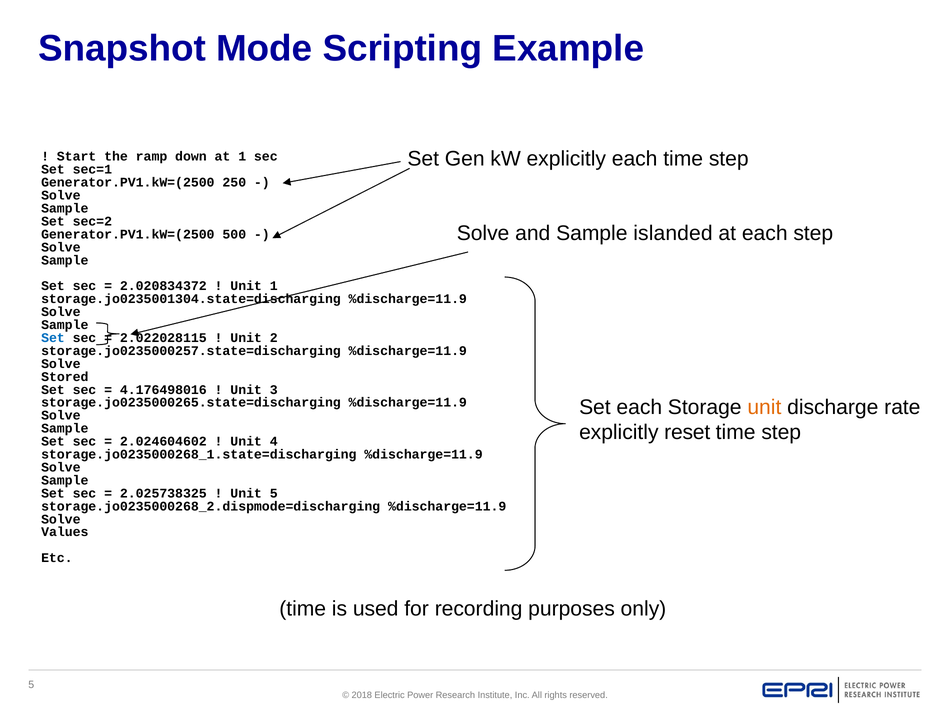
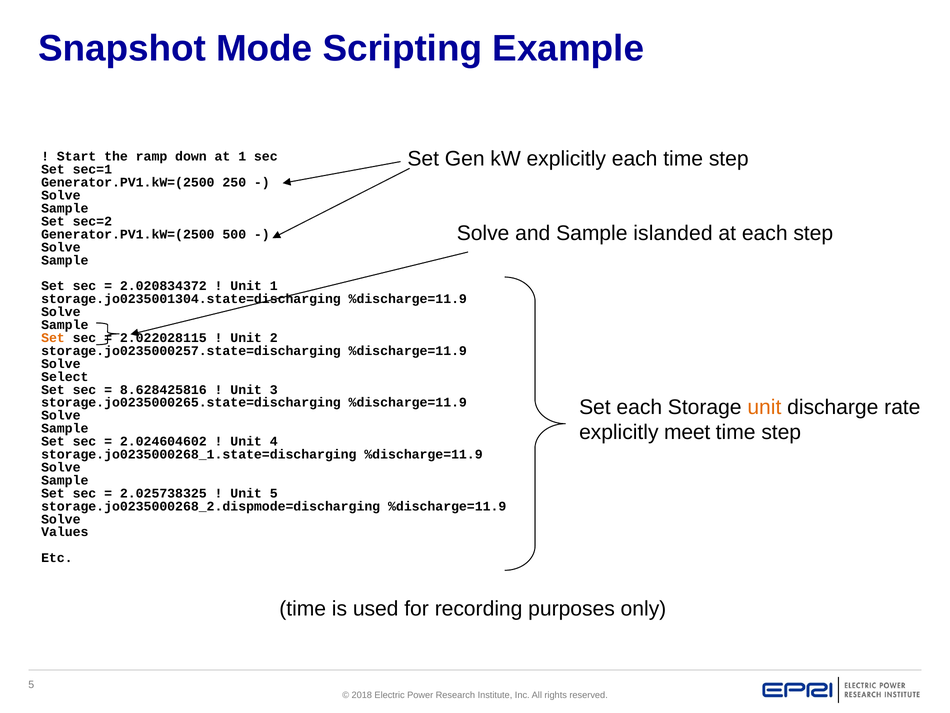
Set at (53, 338) colour: blue -> orange
Stored: Stored -> Select
4.176498016: 4.176498016 -> 8.628425816
reset: reset -> meet
